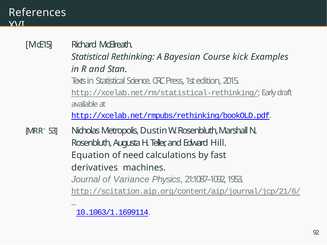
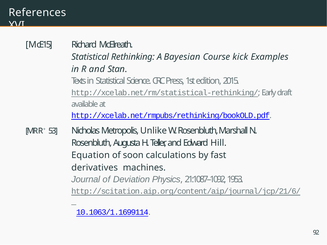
Dustin: Dustin -> Unlike
need: need -> soon
Variance: Variance -> Deviation
